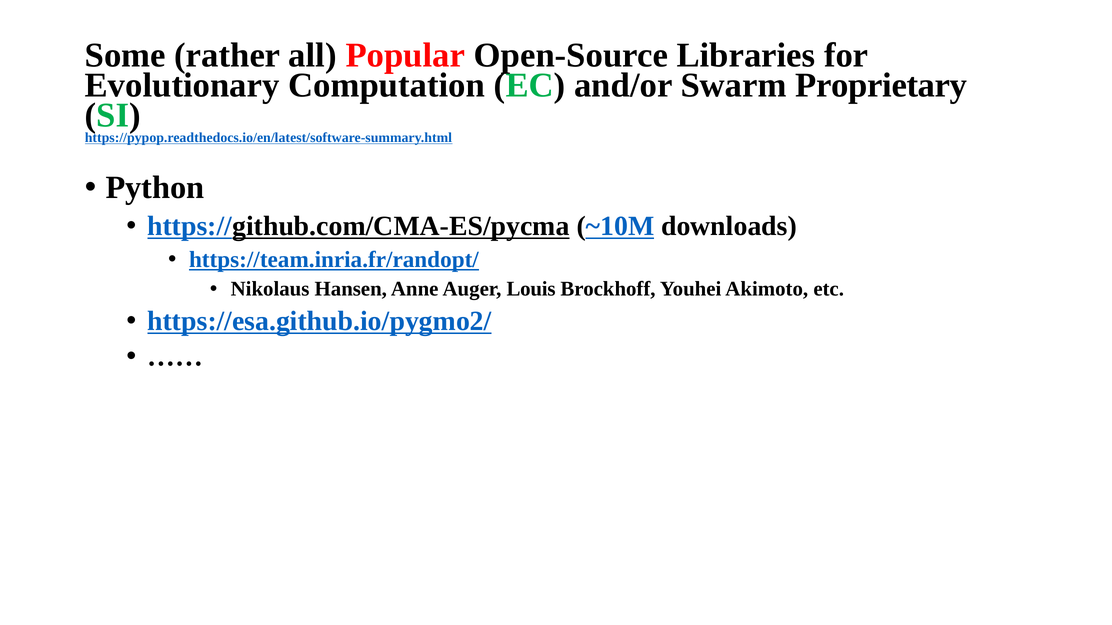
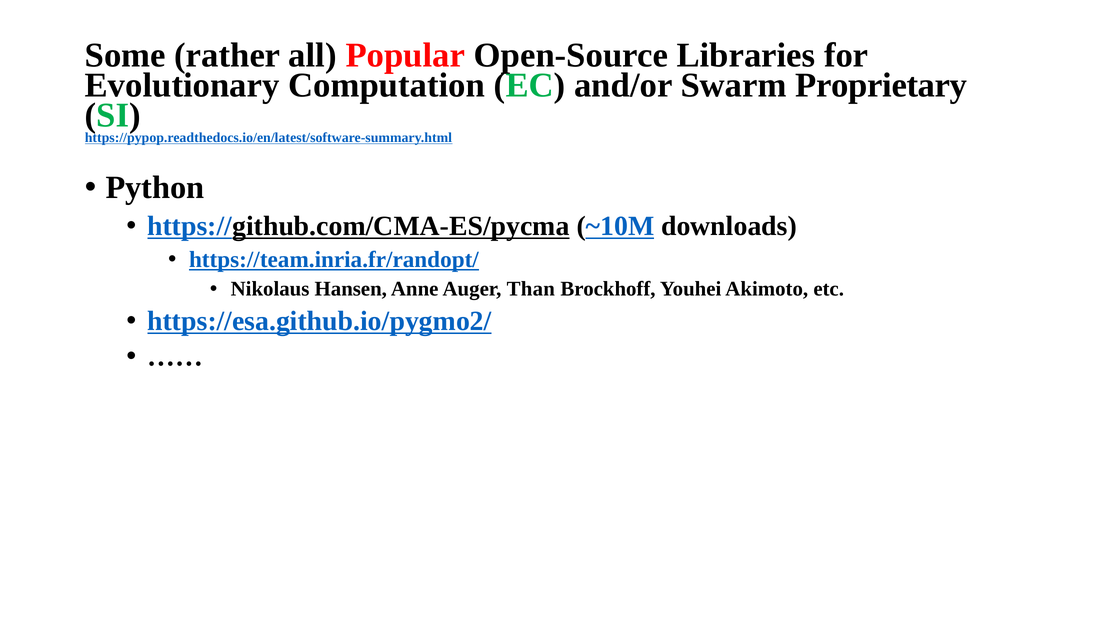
Louis: Louis -> Than
